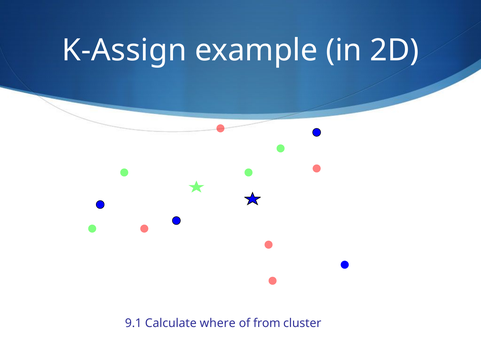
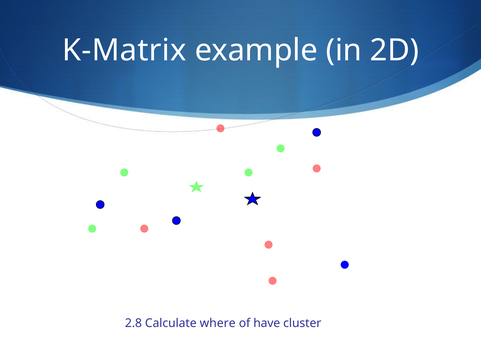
K-Assign: K-Assign -> K-Matrix
9.1: 9.1 -> 2.8
from: from -> have
